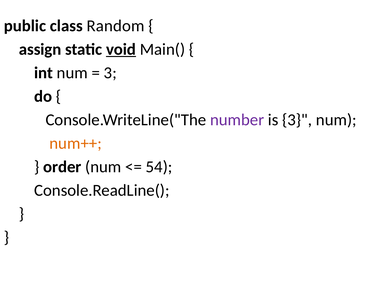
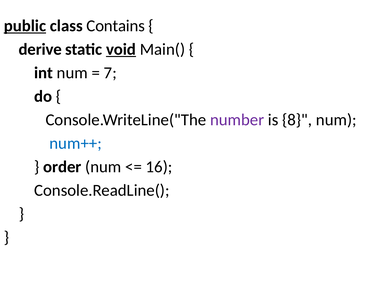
public underline: none -> present
Random: Random -> Contains
assign: assign -> derive
3 at (110, 73): 3 -> 7
is 3: 3 -> 8
num++ colour: orange -> blue
54: 54 -> 16
